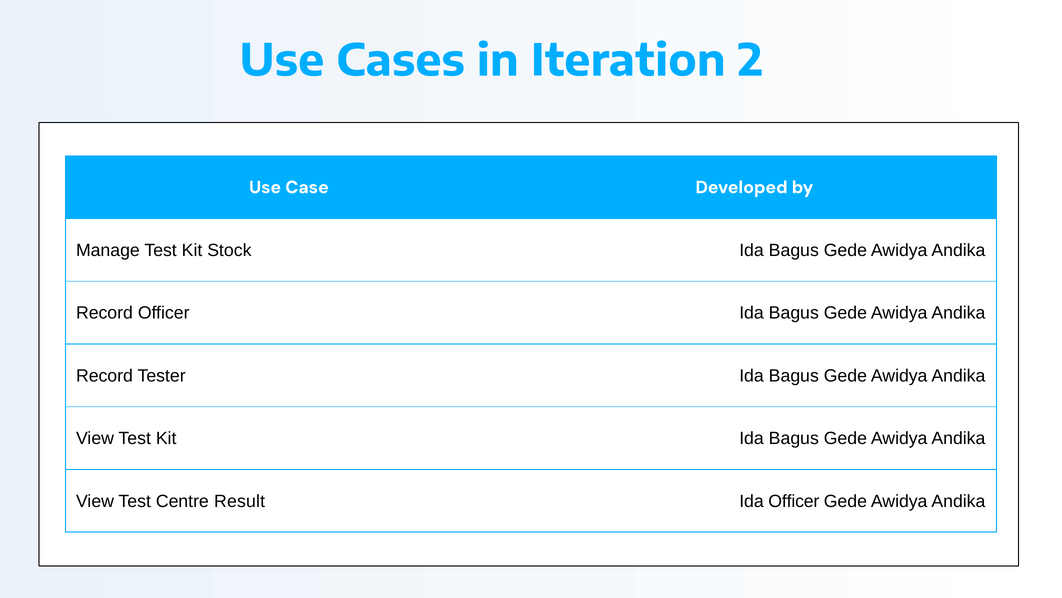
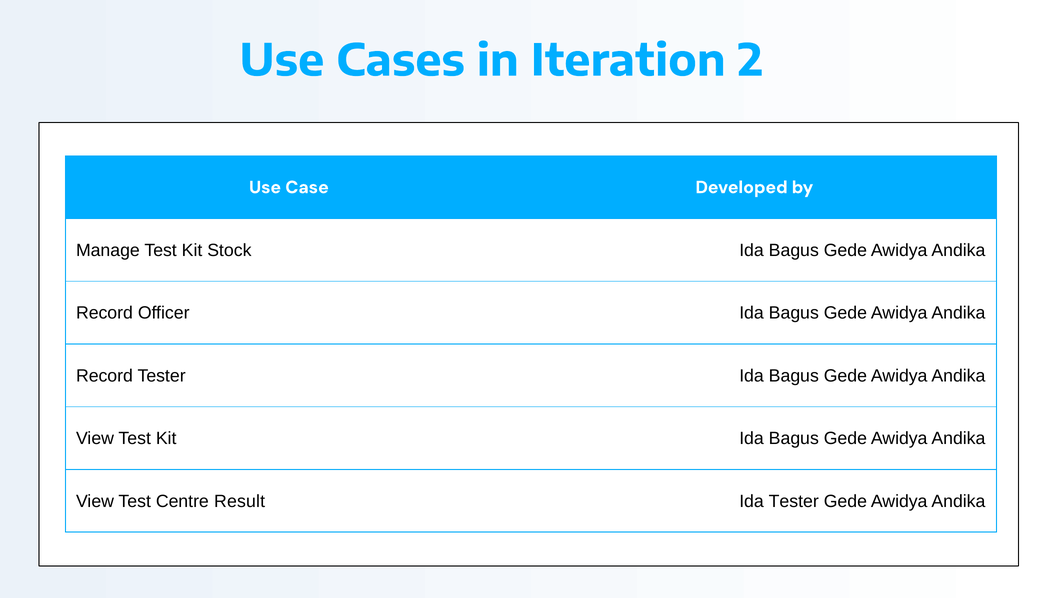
Ida Officer: Officer -> Tester
